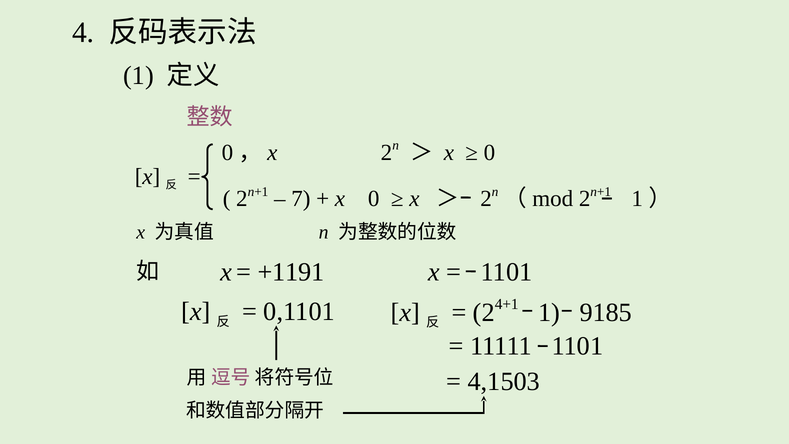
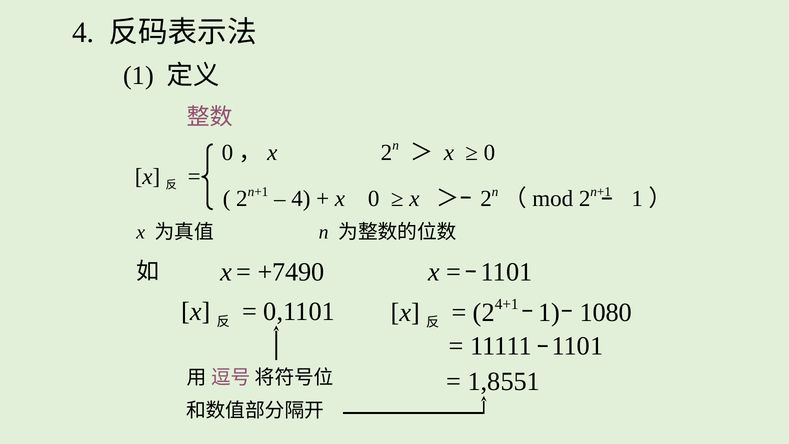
7 at (301, 199): 7 -> 4
+1191: +1191 -> +7490
9185: 9185 -> 1080
4,1503: 4,1503 -> 1,8551
